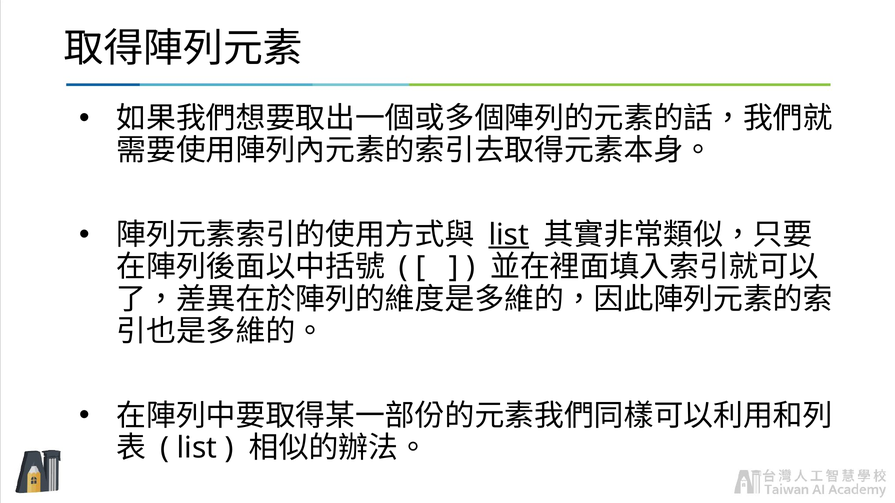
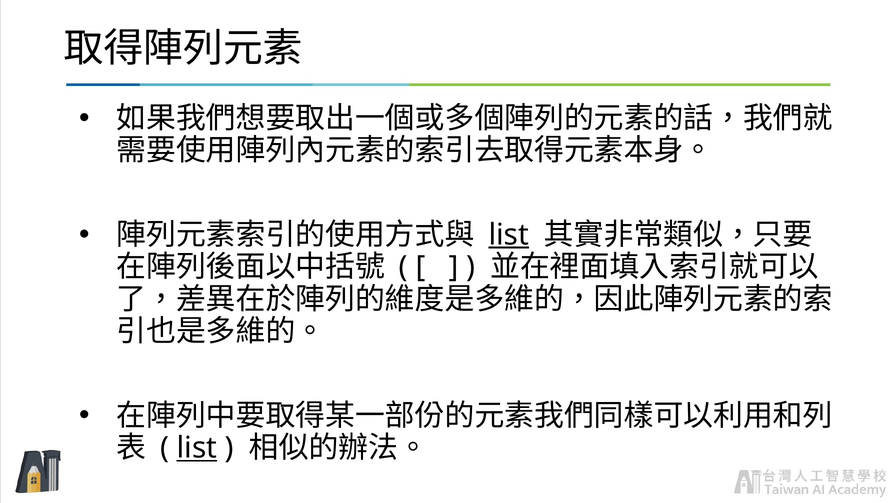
list at (197, 448) underline: none -> present
